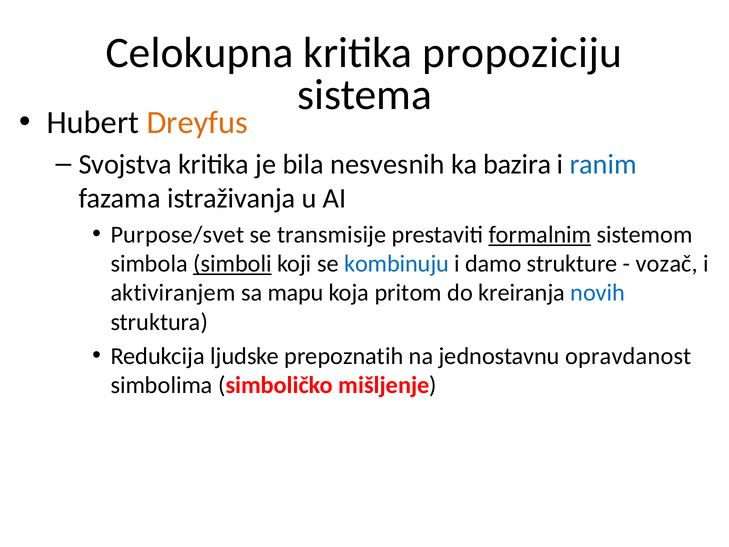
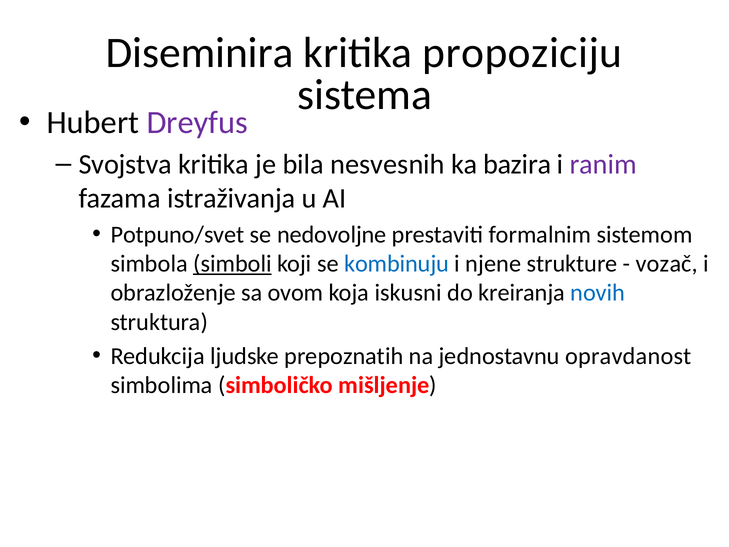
Celokupna: Celokupna -> Diseminira
Dreyfus colour: orange -> purple
ranim colour: blue -> purple
Purpose/svet: Purpose/svet -> Potpuno/svet
transmisije: transmisije -> nedovoljne
formalnim underline: present -> none
damo: damo -> njene
aktiviranjem: aktiviranjem -> obrazloženje
mapu: mapu -> ovom
pritom: pritom -> iskusni
